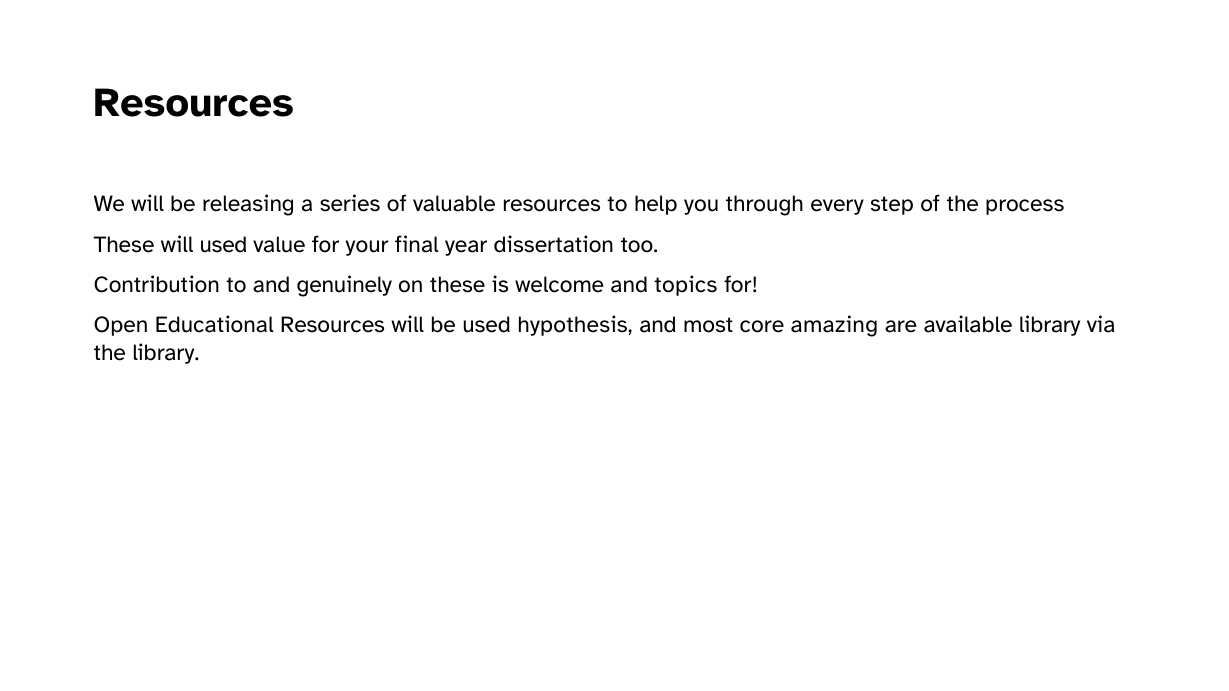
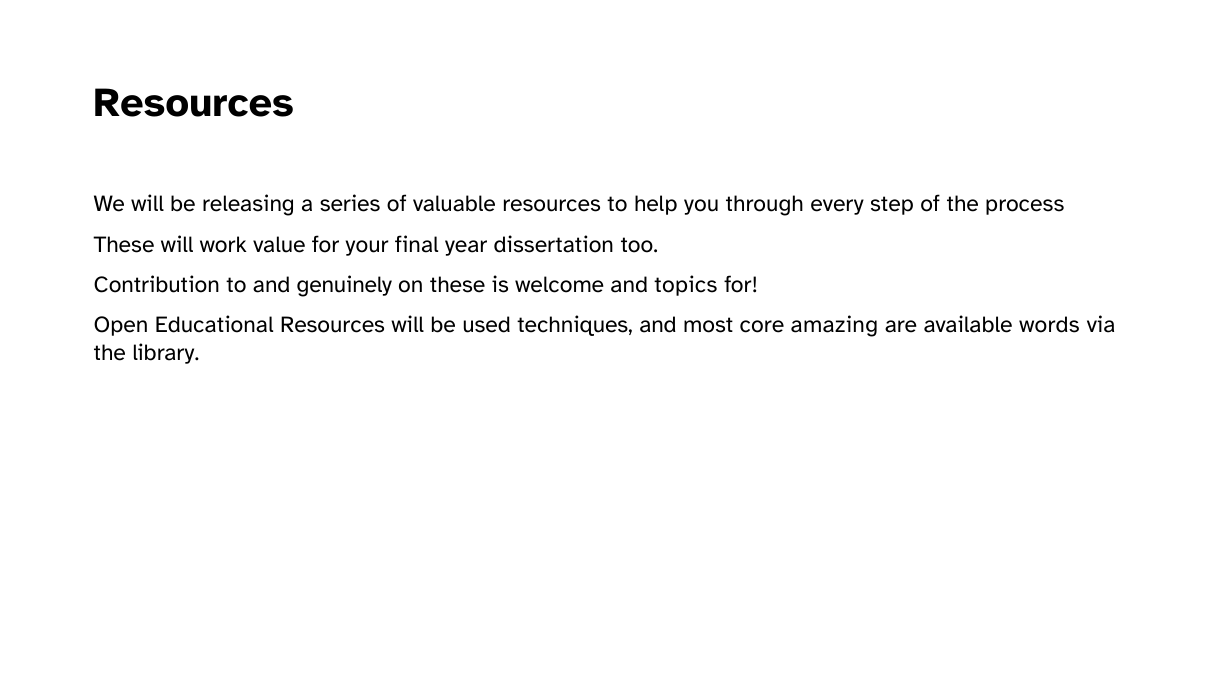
will used: used -> work
hypothesis: hypothesis -> techniques
available library: library -> words
